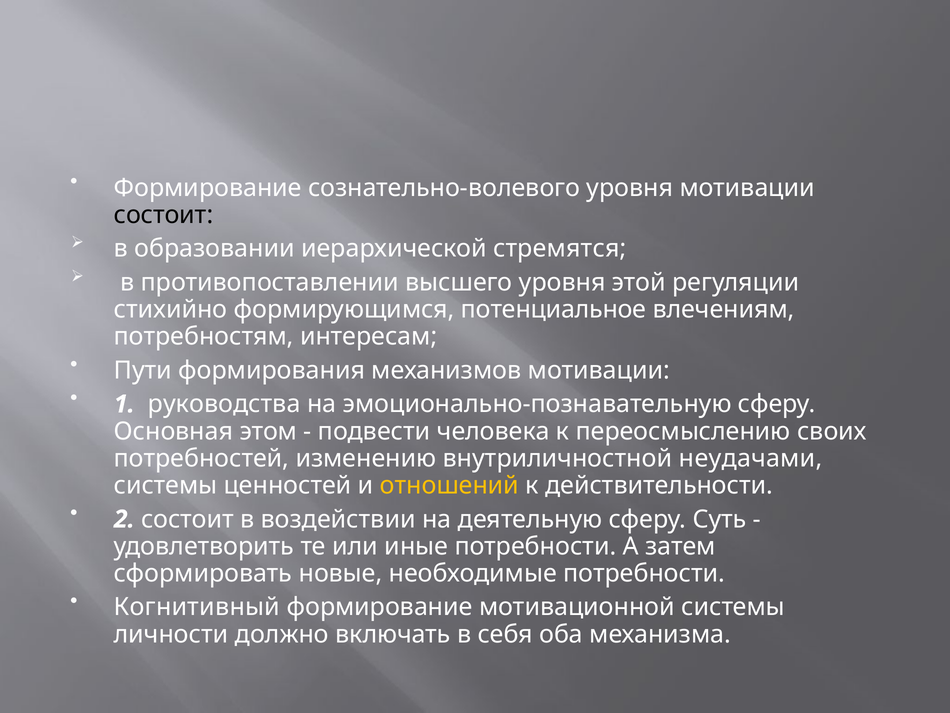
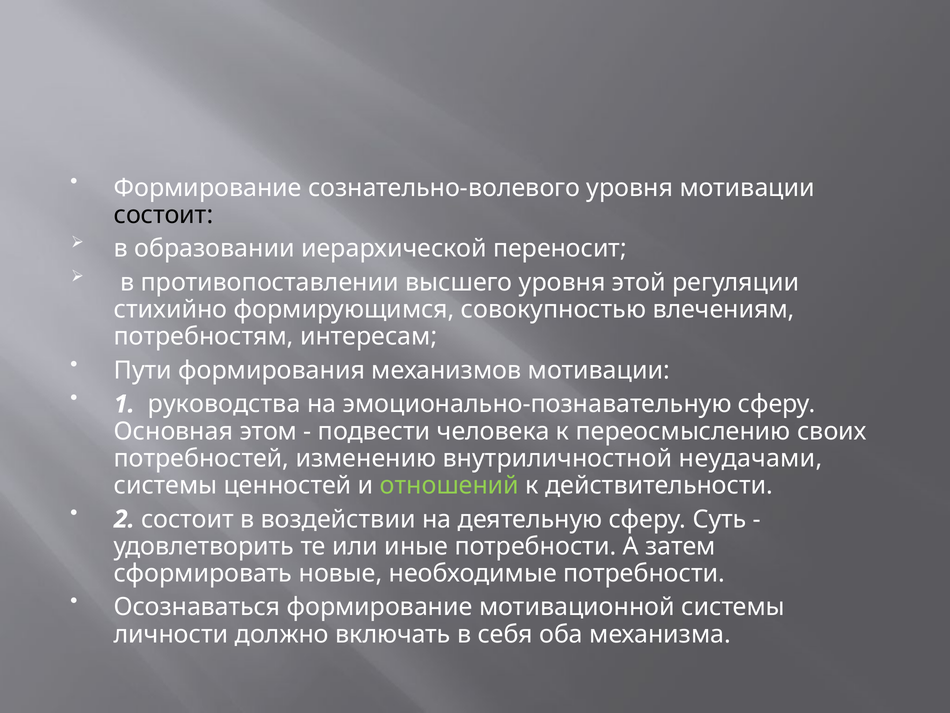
стремятся: стремятся -> переносит
потенциальное: потенциальное -> совокупностью
отношений colour: yellow -> light green
Когнитивный: Когнитивный -> Осознаваться
